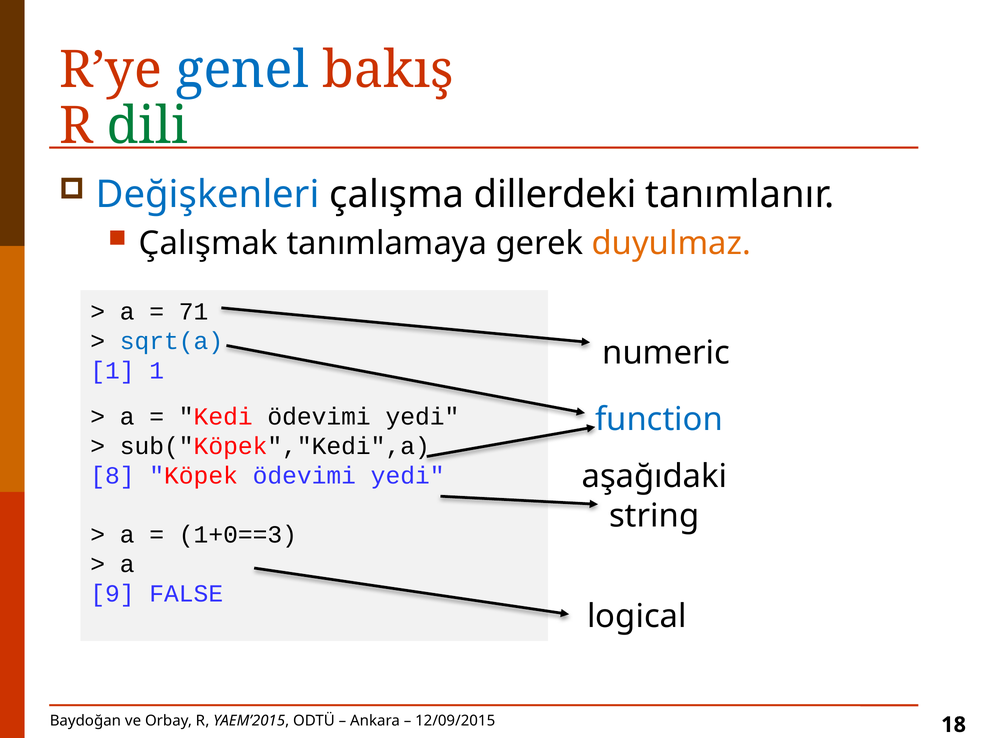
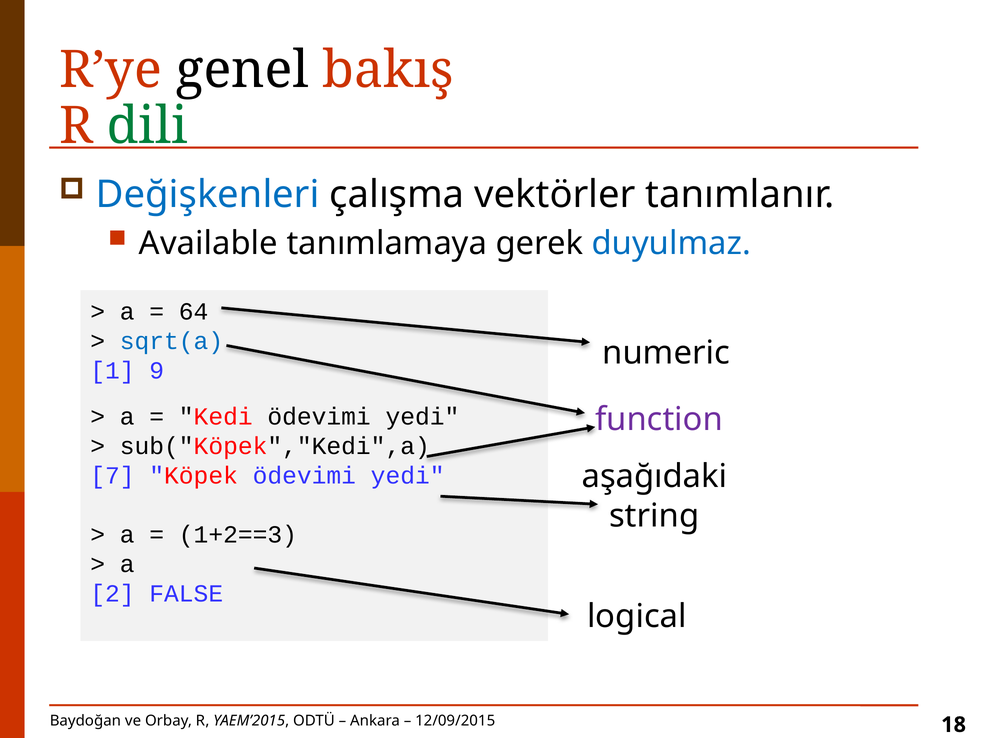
genel colour: blue -> black
dillerdeki: dillerdeki -> vektörler
Çalışmak: Çalışmak -> Available
duyulmaz colour: orange -> blue
71: 71 -> 64
1 1: 1 -> 9
function colour: blue -> purple
8: 8 -> 7
1+0==3: 1+0==3 -> 1+2==3
9: 9 -> 2
